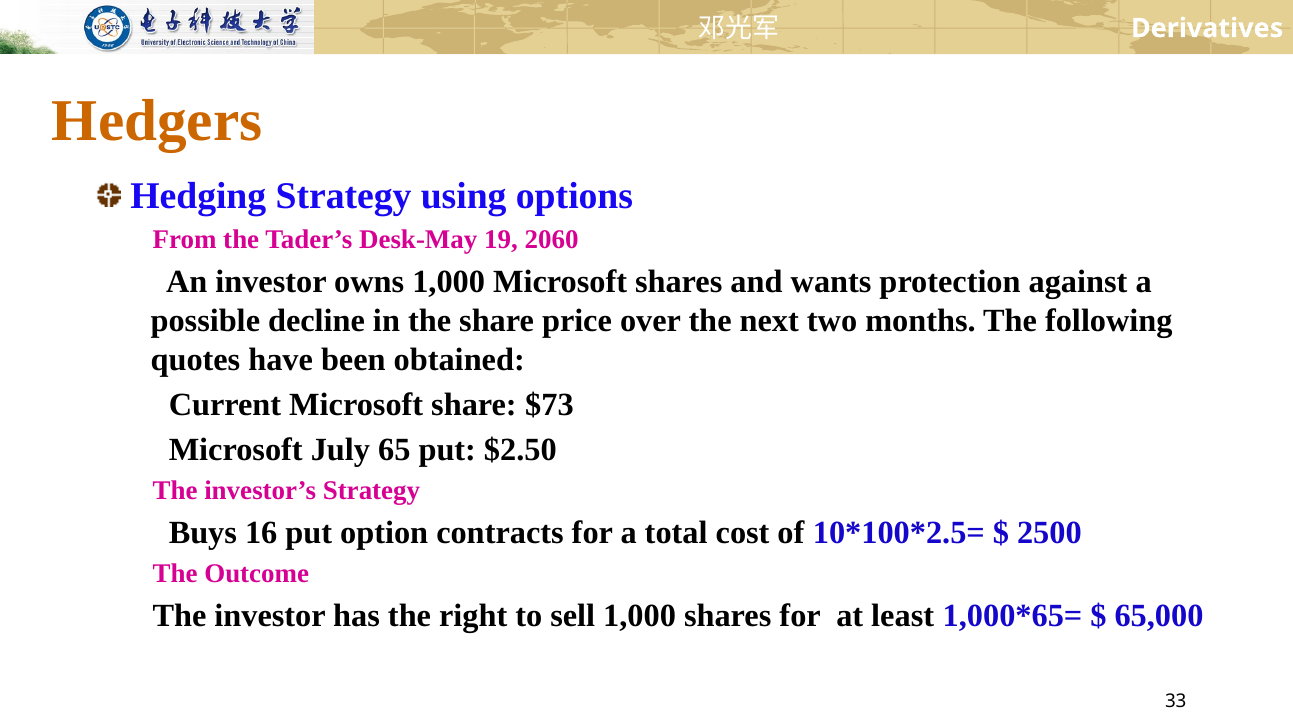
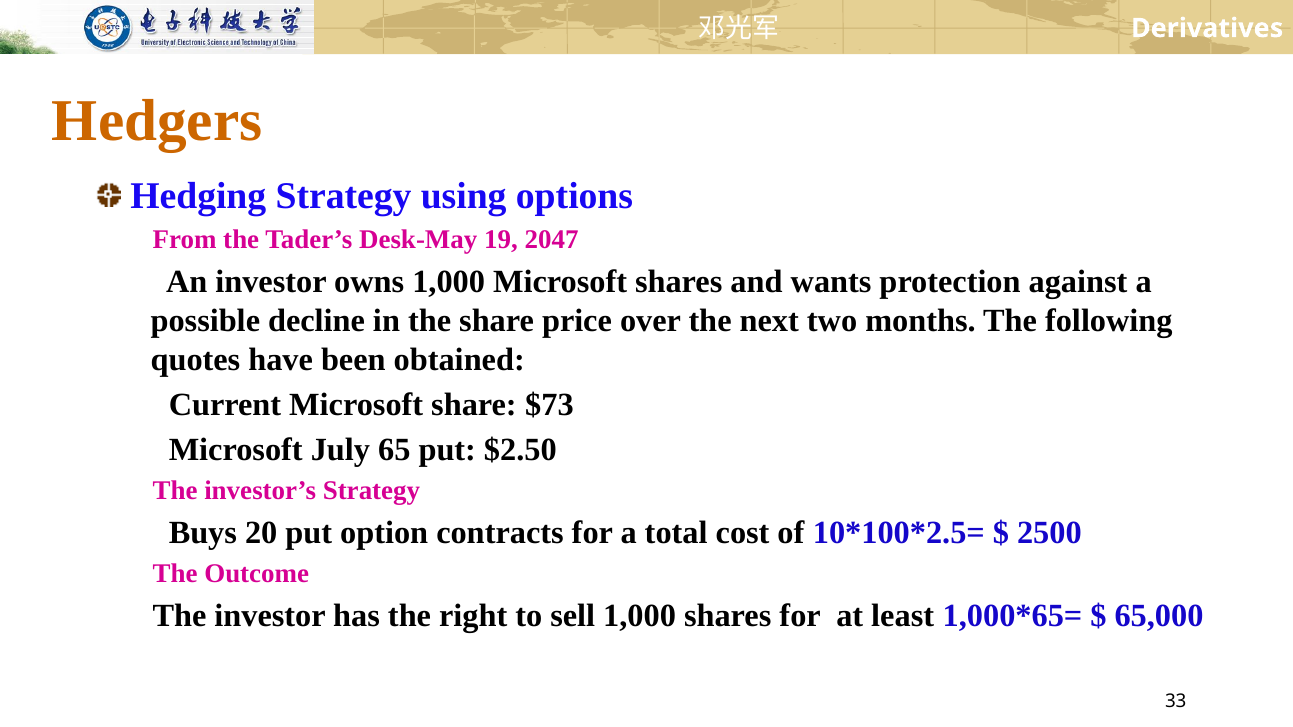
2060: 2060 -> 2047
16: 16 -> 20
